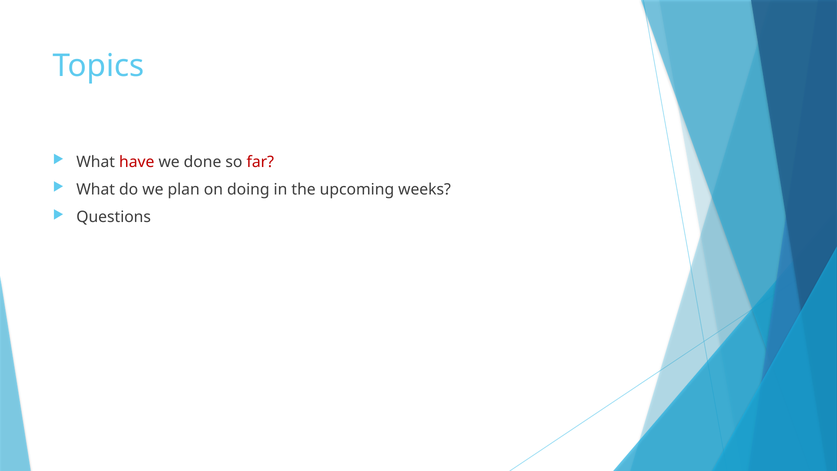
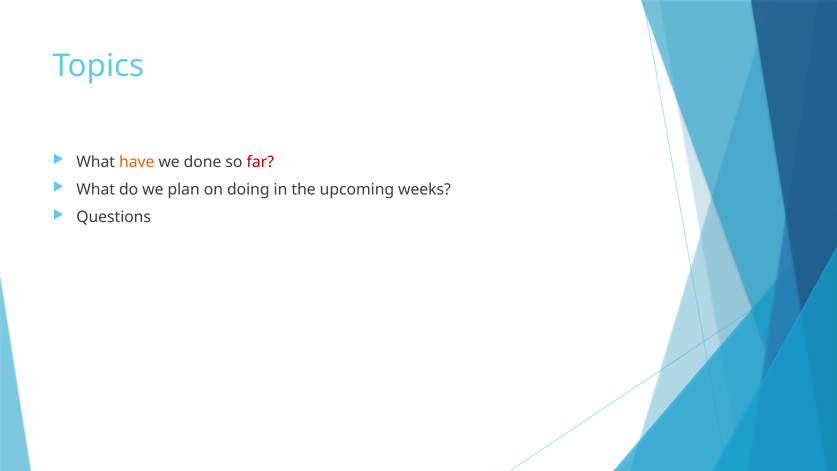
have colour: red -> orange
